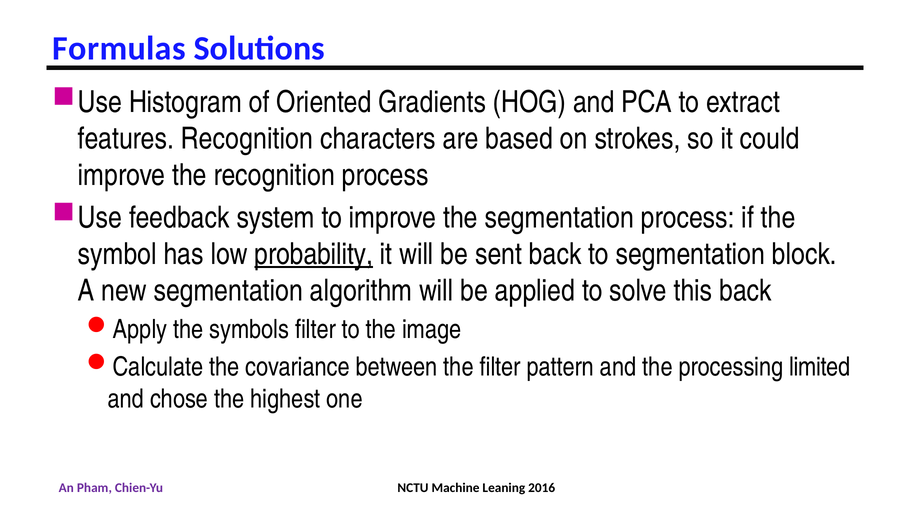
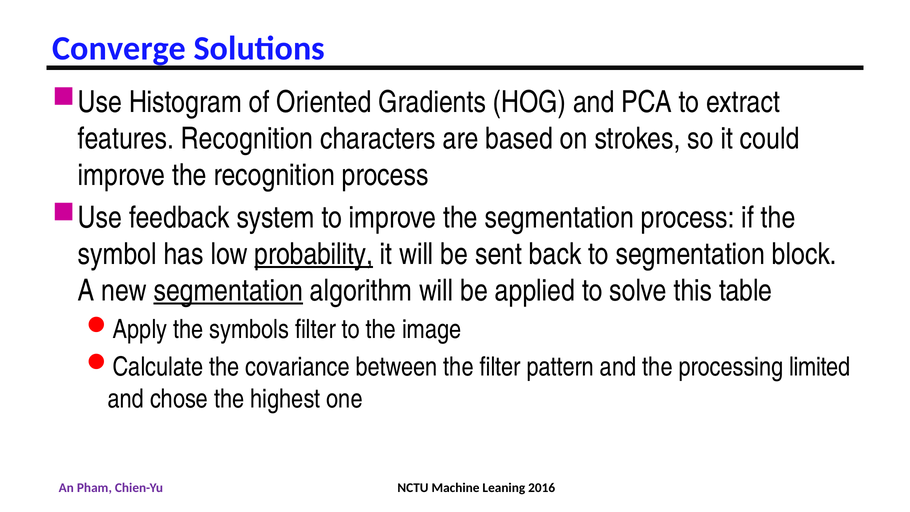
Formulas: Formulas -> Converge
segmentation at (228, 290) underline: none -> present
this back: back -> table
